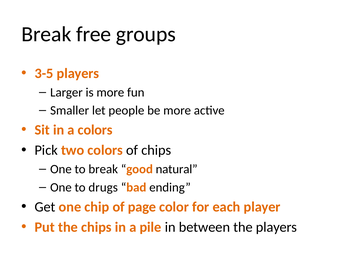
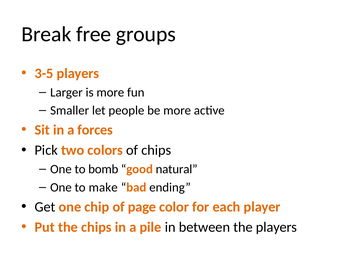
a colors: colors -> forces
to break: break -> bomb
drugs: drugs -> make
